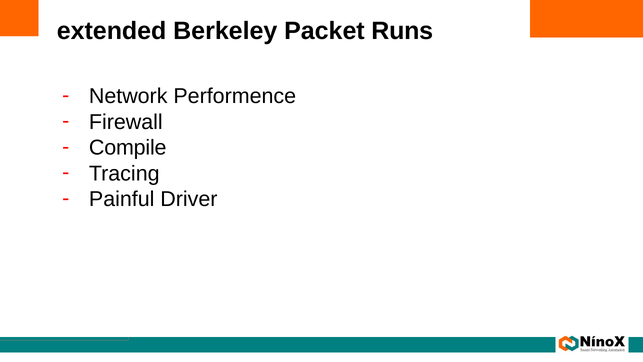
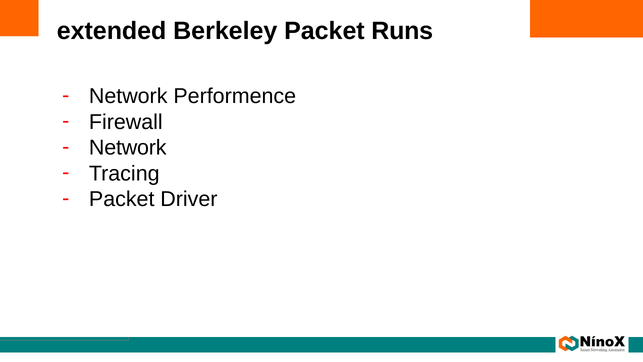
Compile at (128, 148): Compile -> Network
Painful at (122, 199): Painful -> Packet
